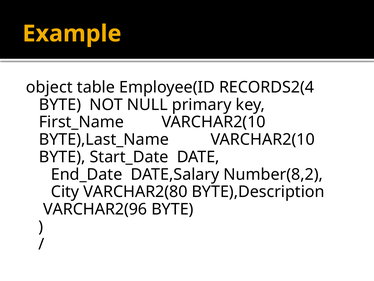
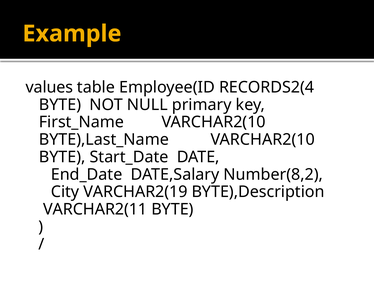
object: object -> values
VARCHAR2(80: VARCHAR2(80 -> VARCHAR2(19
VARCHAR2(96: VARCHAR2(96 -> VARCHAR2(11
